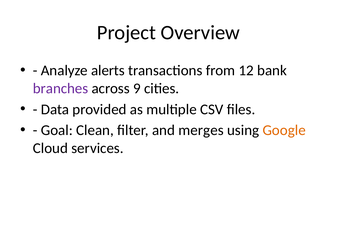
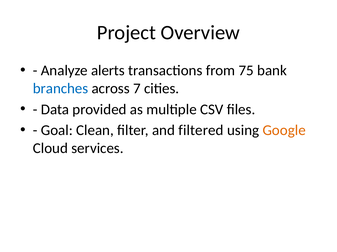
12: 12 -> 75
branches colour: purple -> blue
9: 9 -> 7
merges: merges -> filtered
